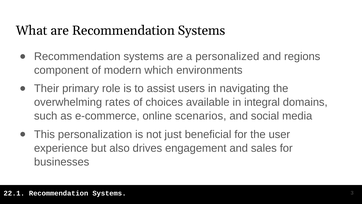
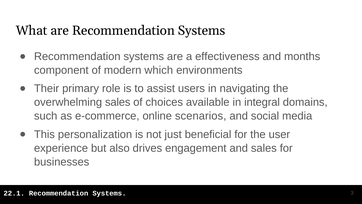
personalized: personalized -> effectiveness
regions: regions -> months
overwhelming rates: rates -> sales
